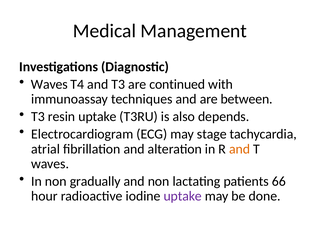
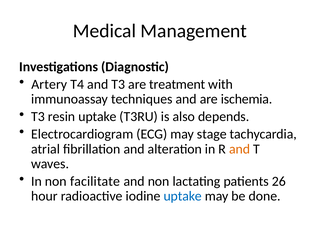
Waves at (49, 84): Waves -> Artery
continued: continued -> treatment
between: between -> ischemia
gradually: gradually -> facilitate
66: 66 -> 26
uptake at (183, 196) colour: purple -> blue
